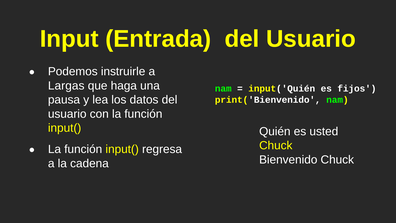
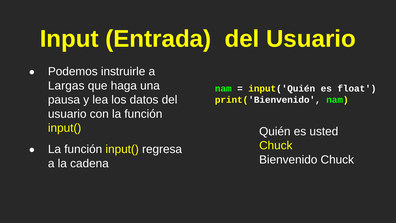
fijos: fijos -> float
